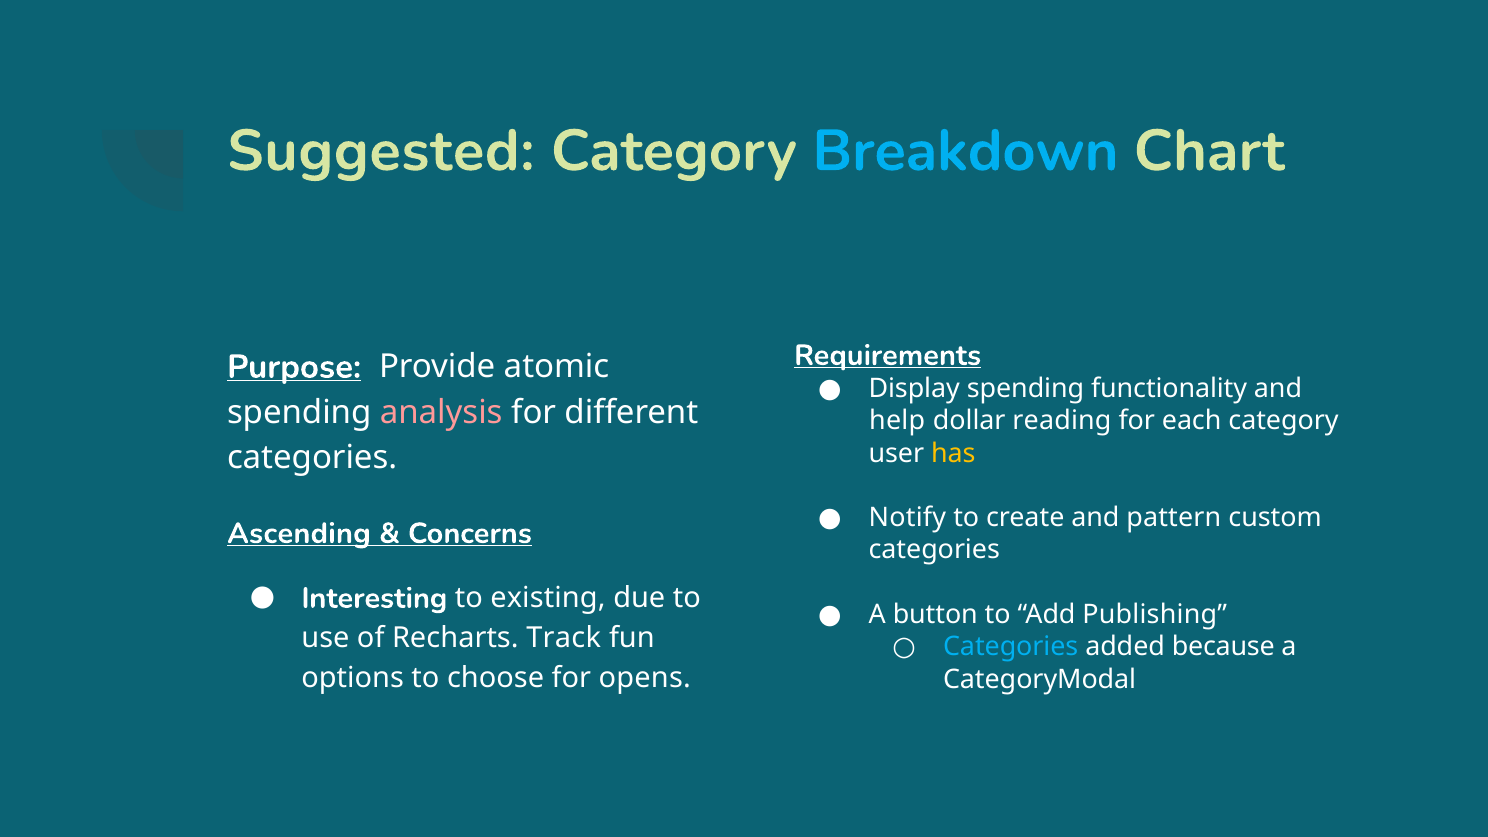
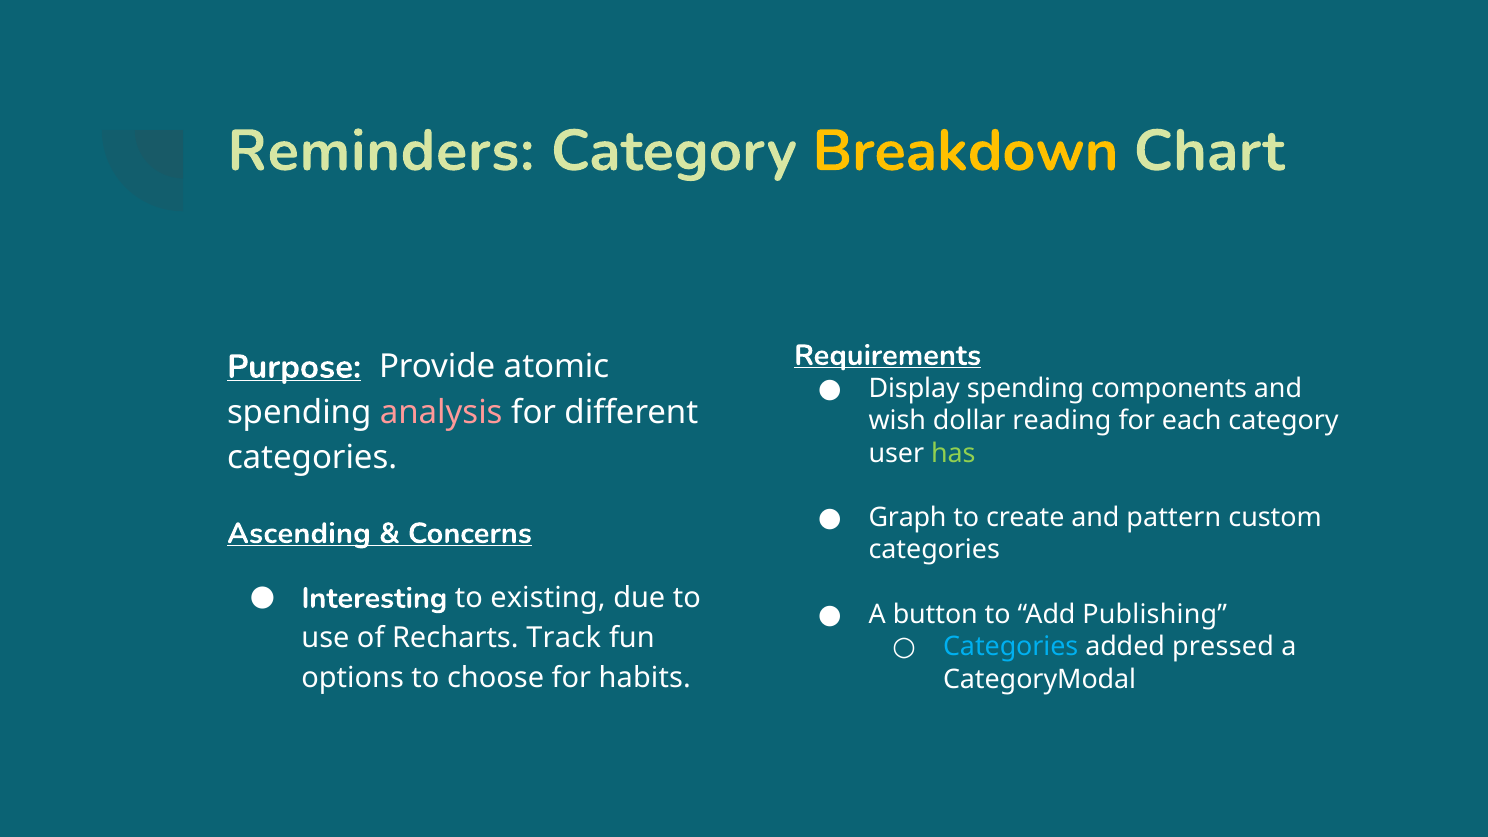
Suggested: Suggested -> Reminders
Breakdown colour: light blue -> yellow
functionality: functionality -> components
help: help -> wish
has colour: yellow -> light green
Notify: Notify -> Graph
because: because -> pressed
opens: opens -> habits
